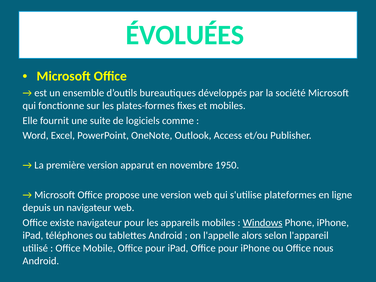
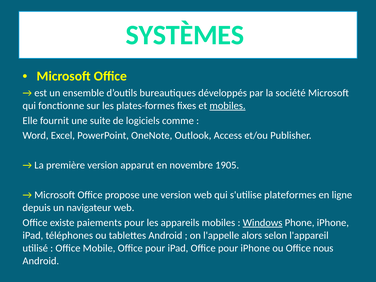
ÉVOLUÉES: ÉVOLUÉES -> SYSTÈMES
mobiles at (228, 106) underline: none -> present
1950: 1950 -> 1905
existe navigateur: navigateur -> paiements
